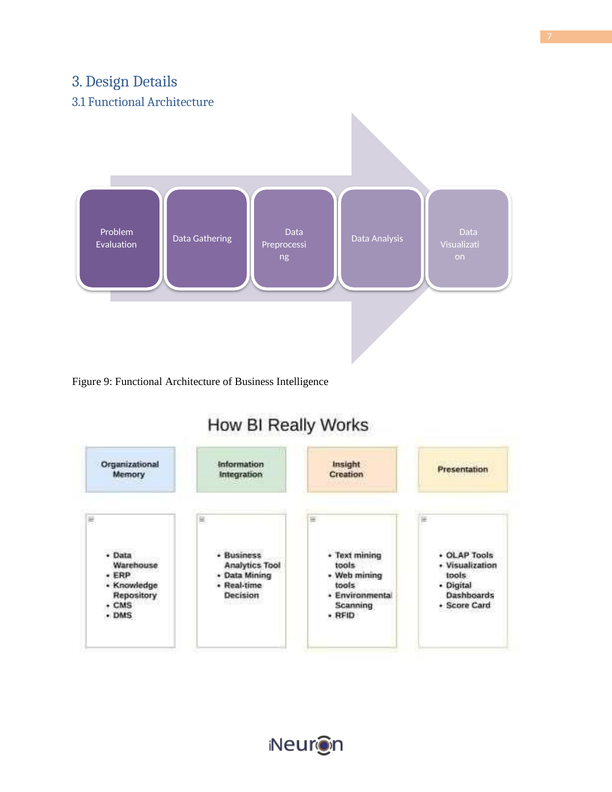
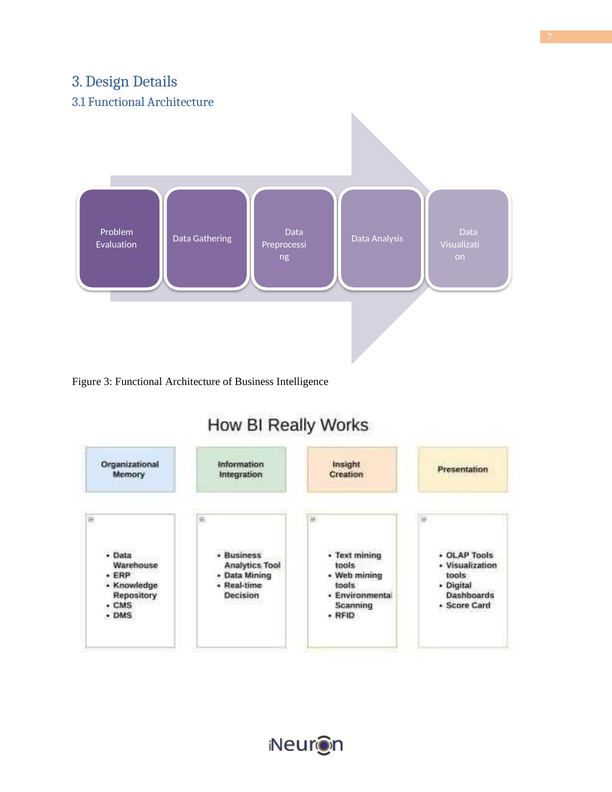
Figure 9: 9 -> 3
